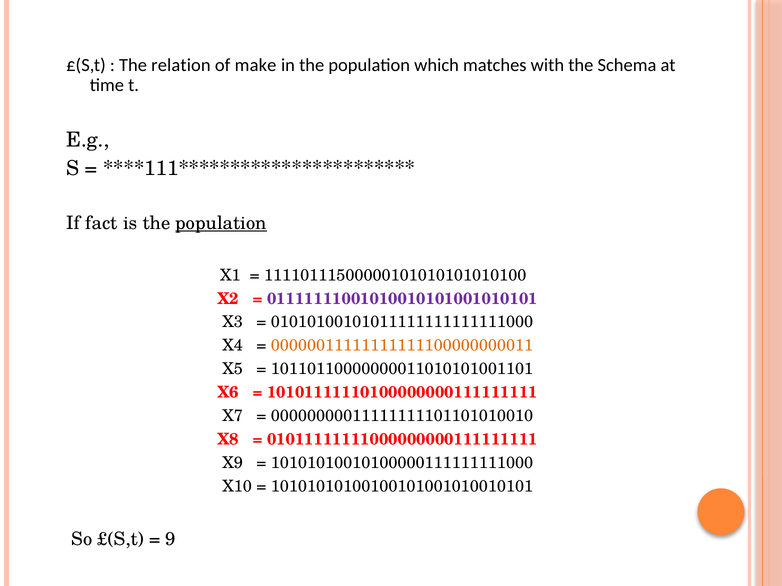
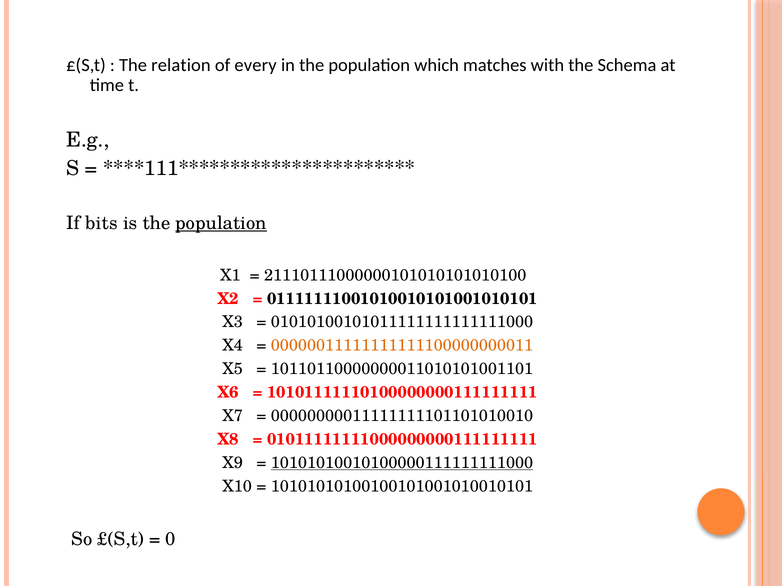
make: make -> every
fact: fact -> bits
11110111500000101010101010100: 11110111500000101010101010100 -> 21110111000000101010101010100
01111111001010010101001010101 colour: purple -> black
10101010010100000111111111000 underline: none -> present
9: 9 -> 0
